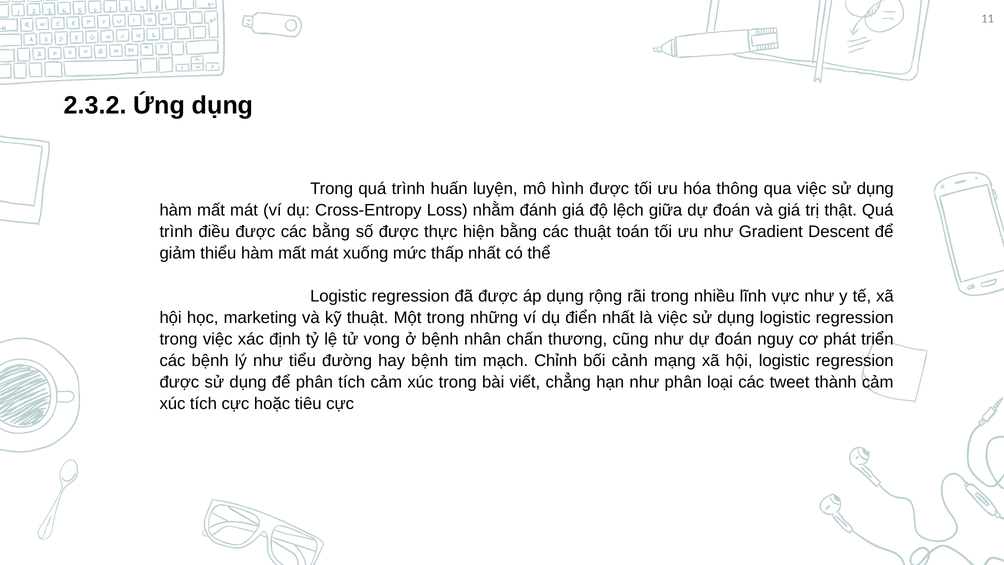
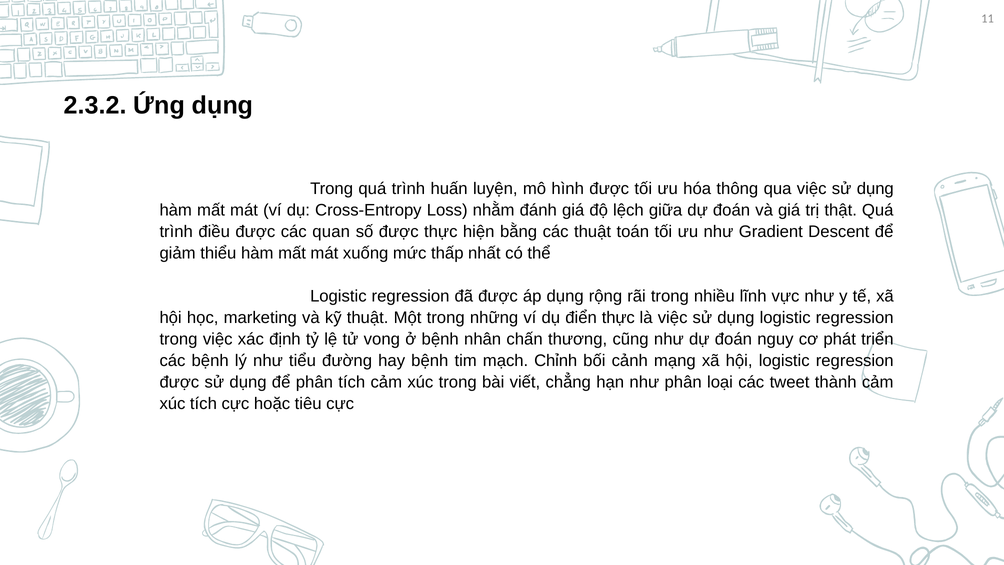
các bằng: bằng -> quan
điển nhất: nhất -> thực
